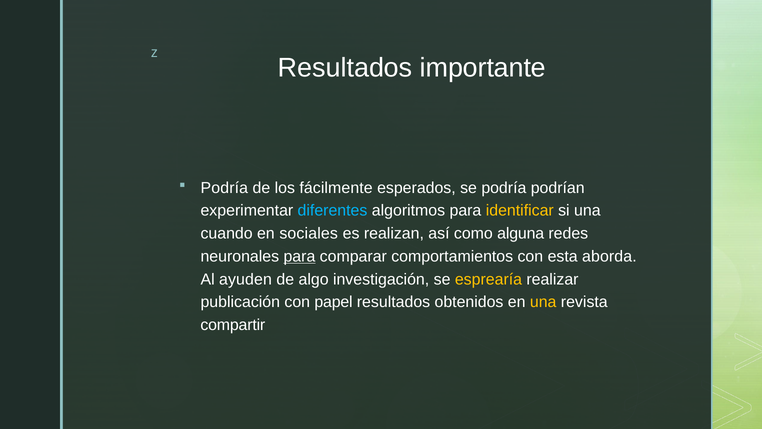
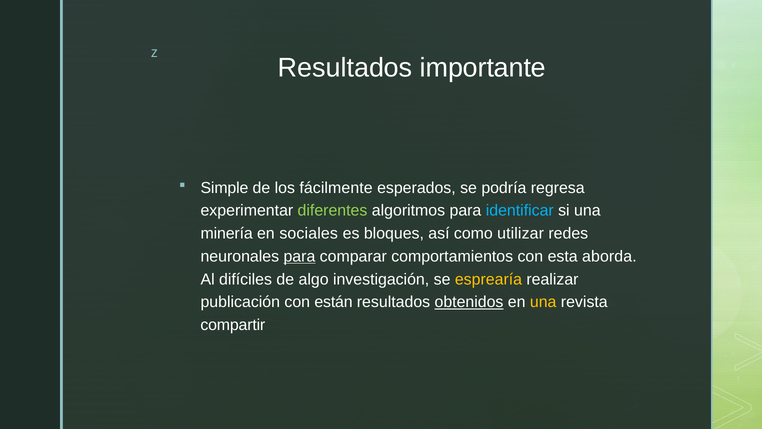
Podría at (224, 188): Podría -> Simple
podrían: podrían -> regresa
diferentes colour: light blue -> light green
identificar colour: yellow -> light blue
cuando: cuando -> minería
realizan: realizan -> bloques
alguna: alguna -> utilizar
ayuden: ayuden -> difíciles
papel: papel -> están
obtenidos underline: none -> present
